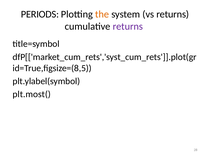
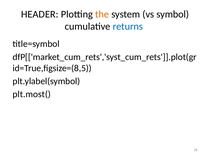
PERIODS: PERIODS -> HEADER
vs returns: returns -> symbol
returns at (128, 26) colour: purple -> blue
